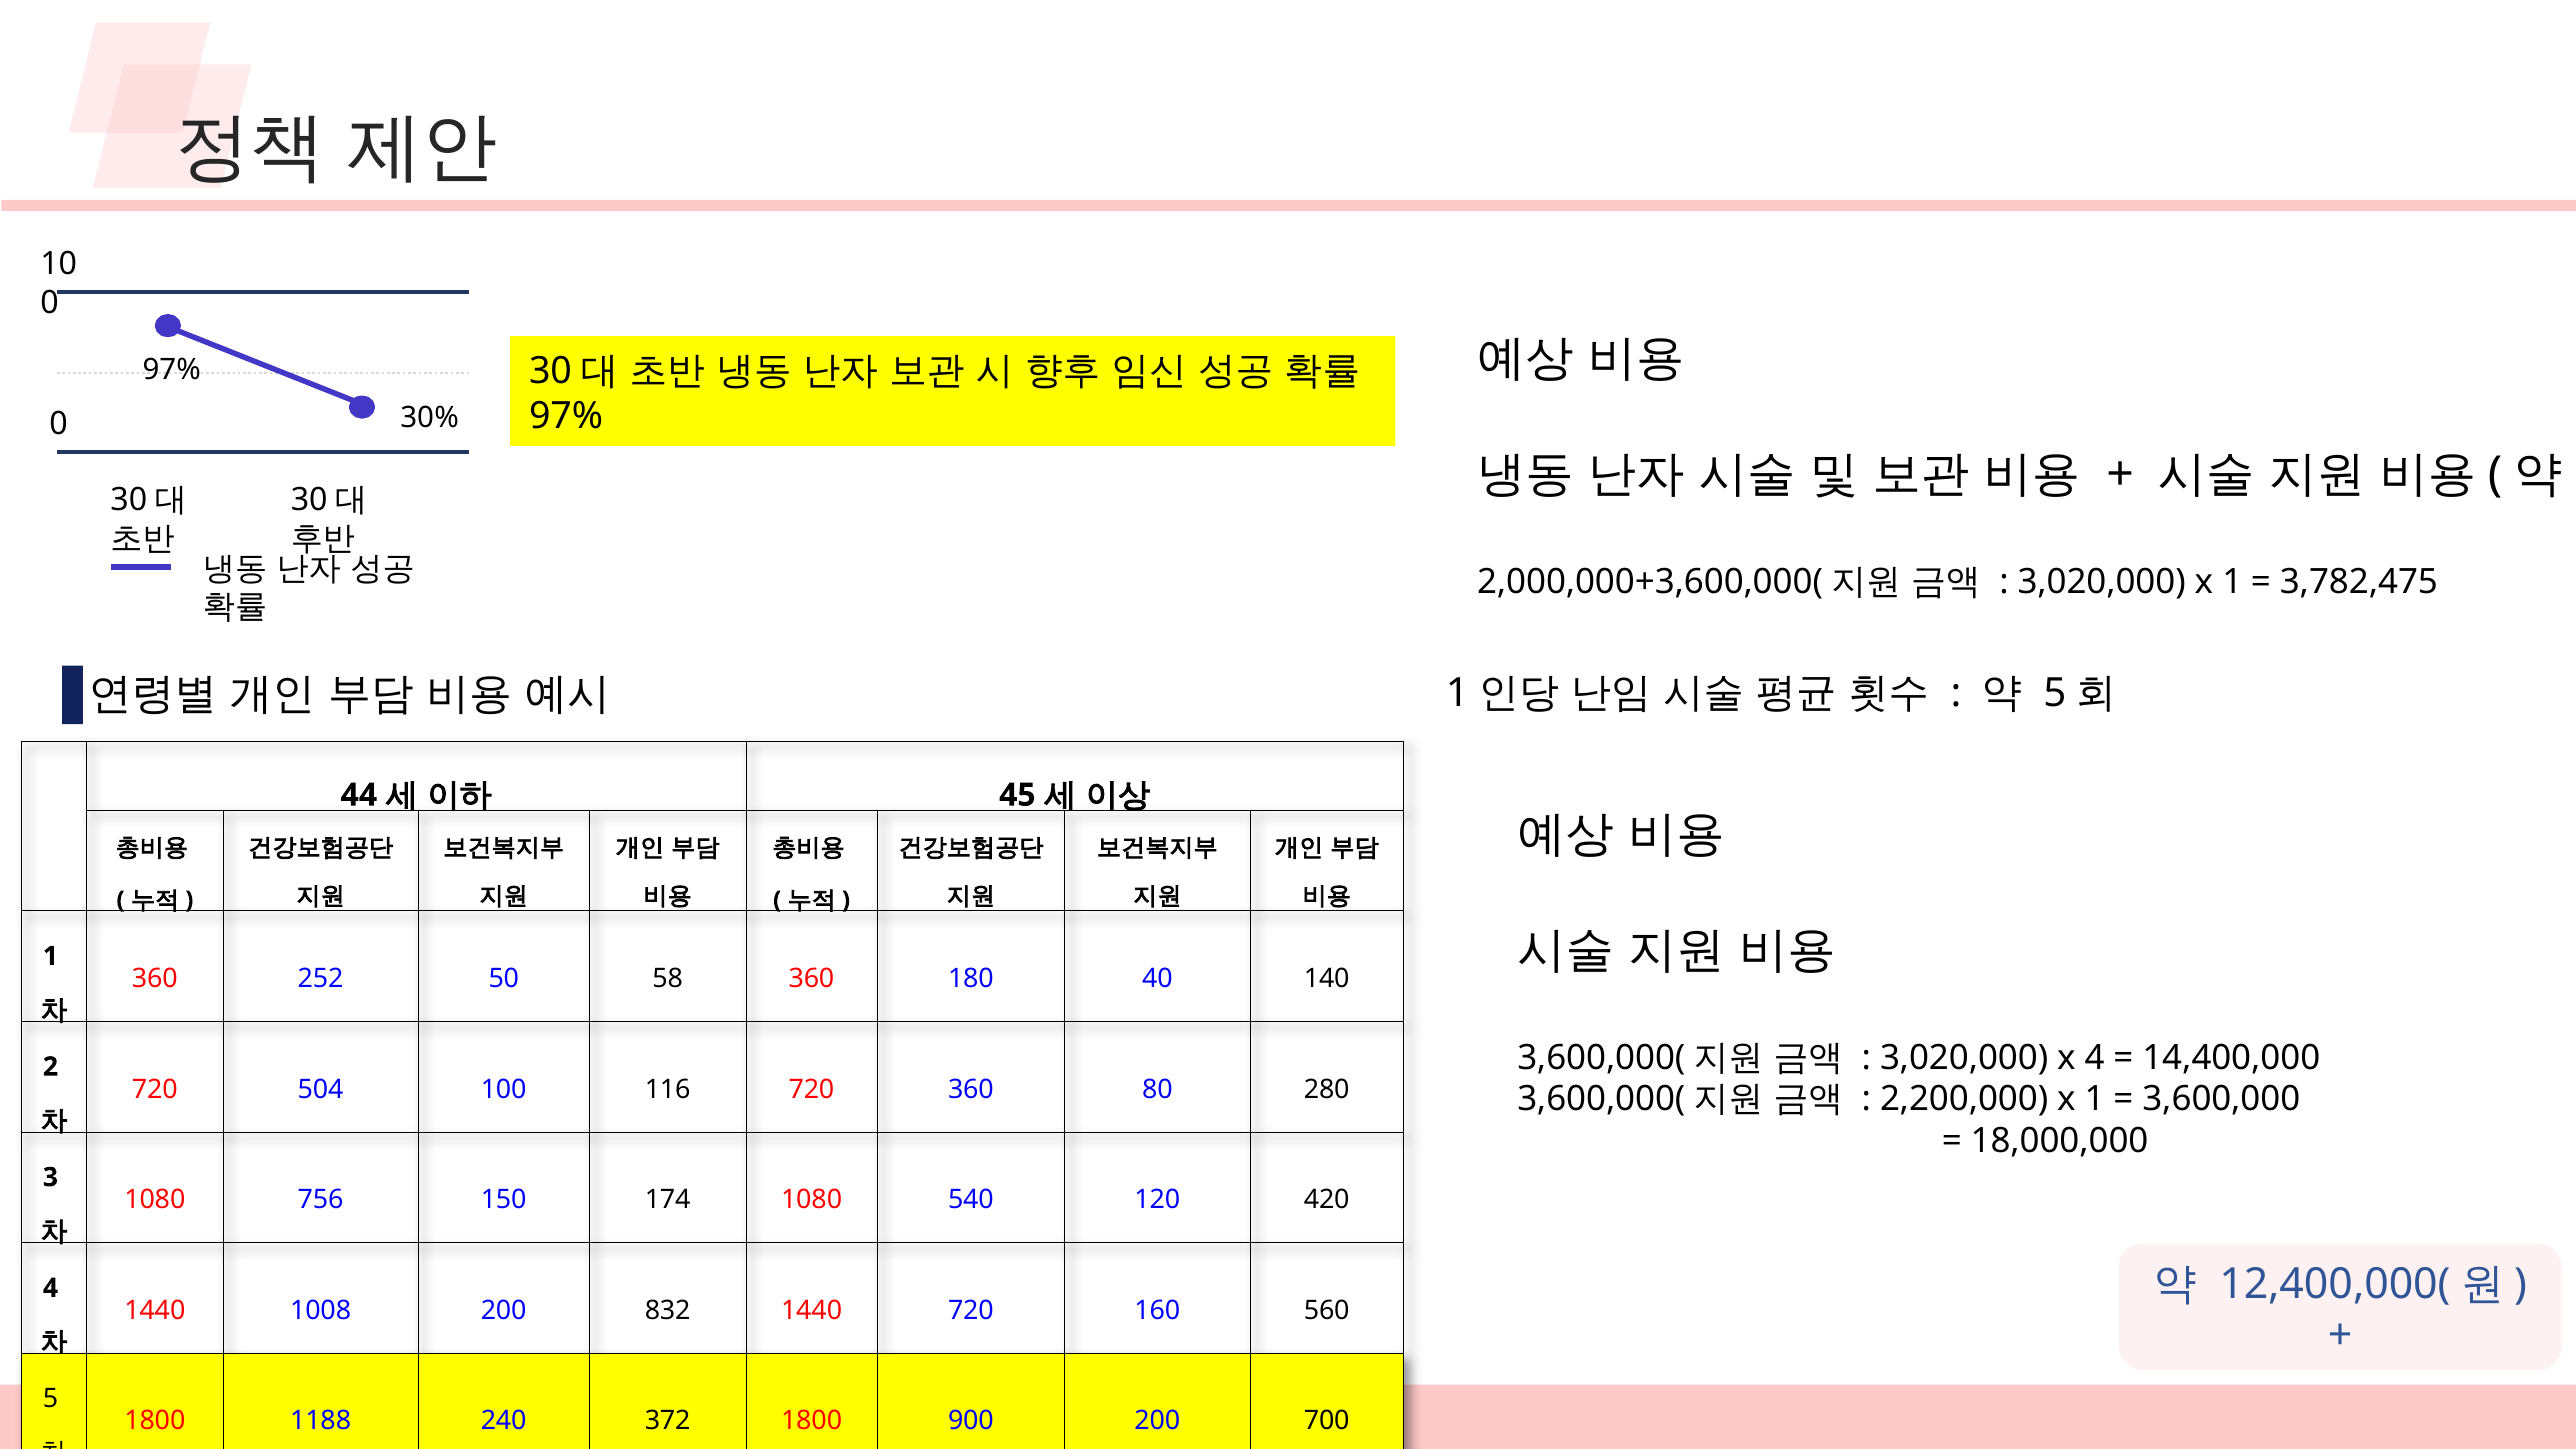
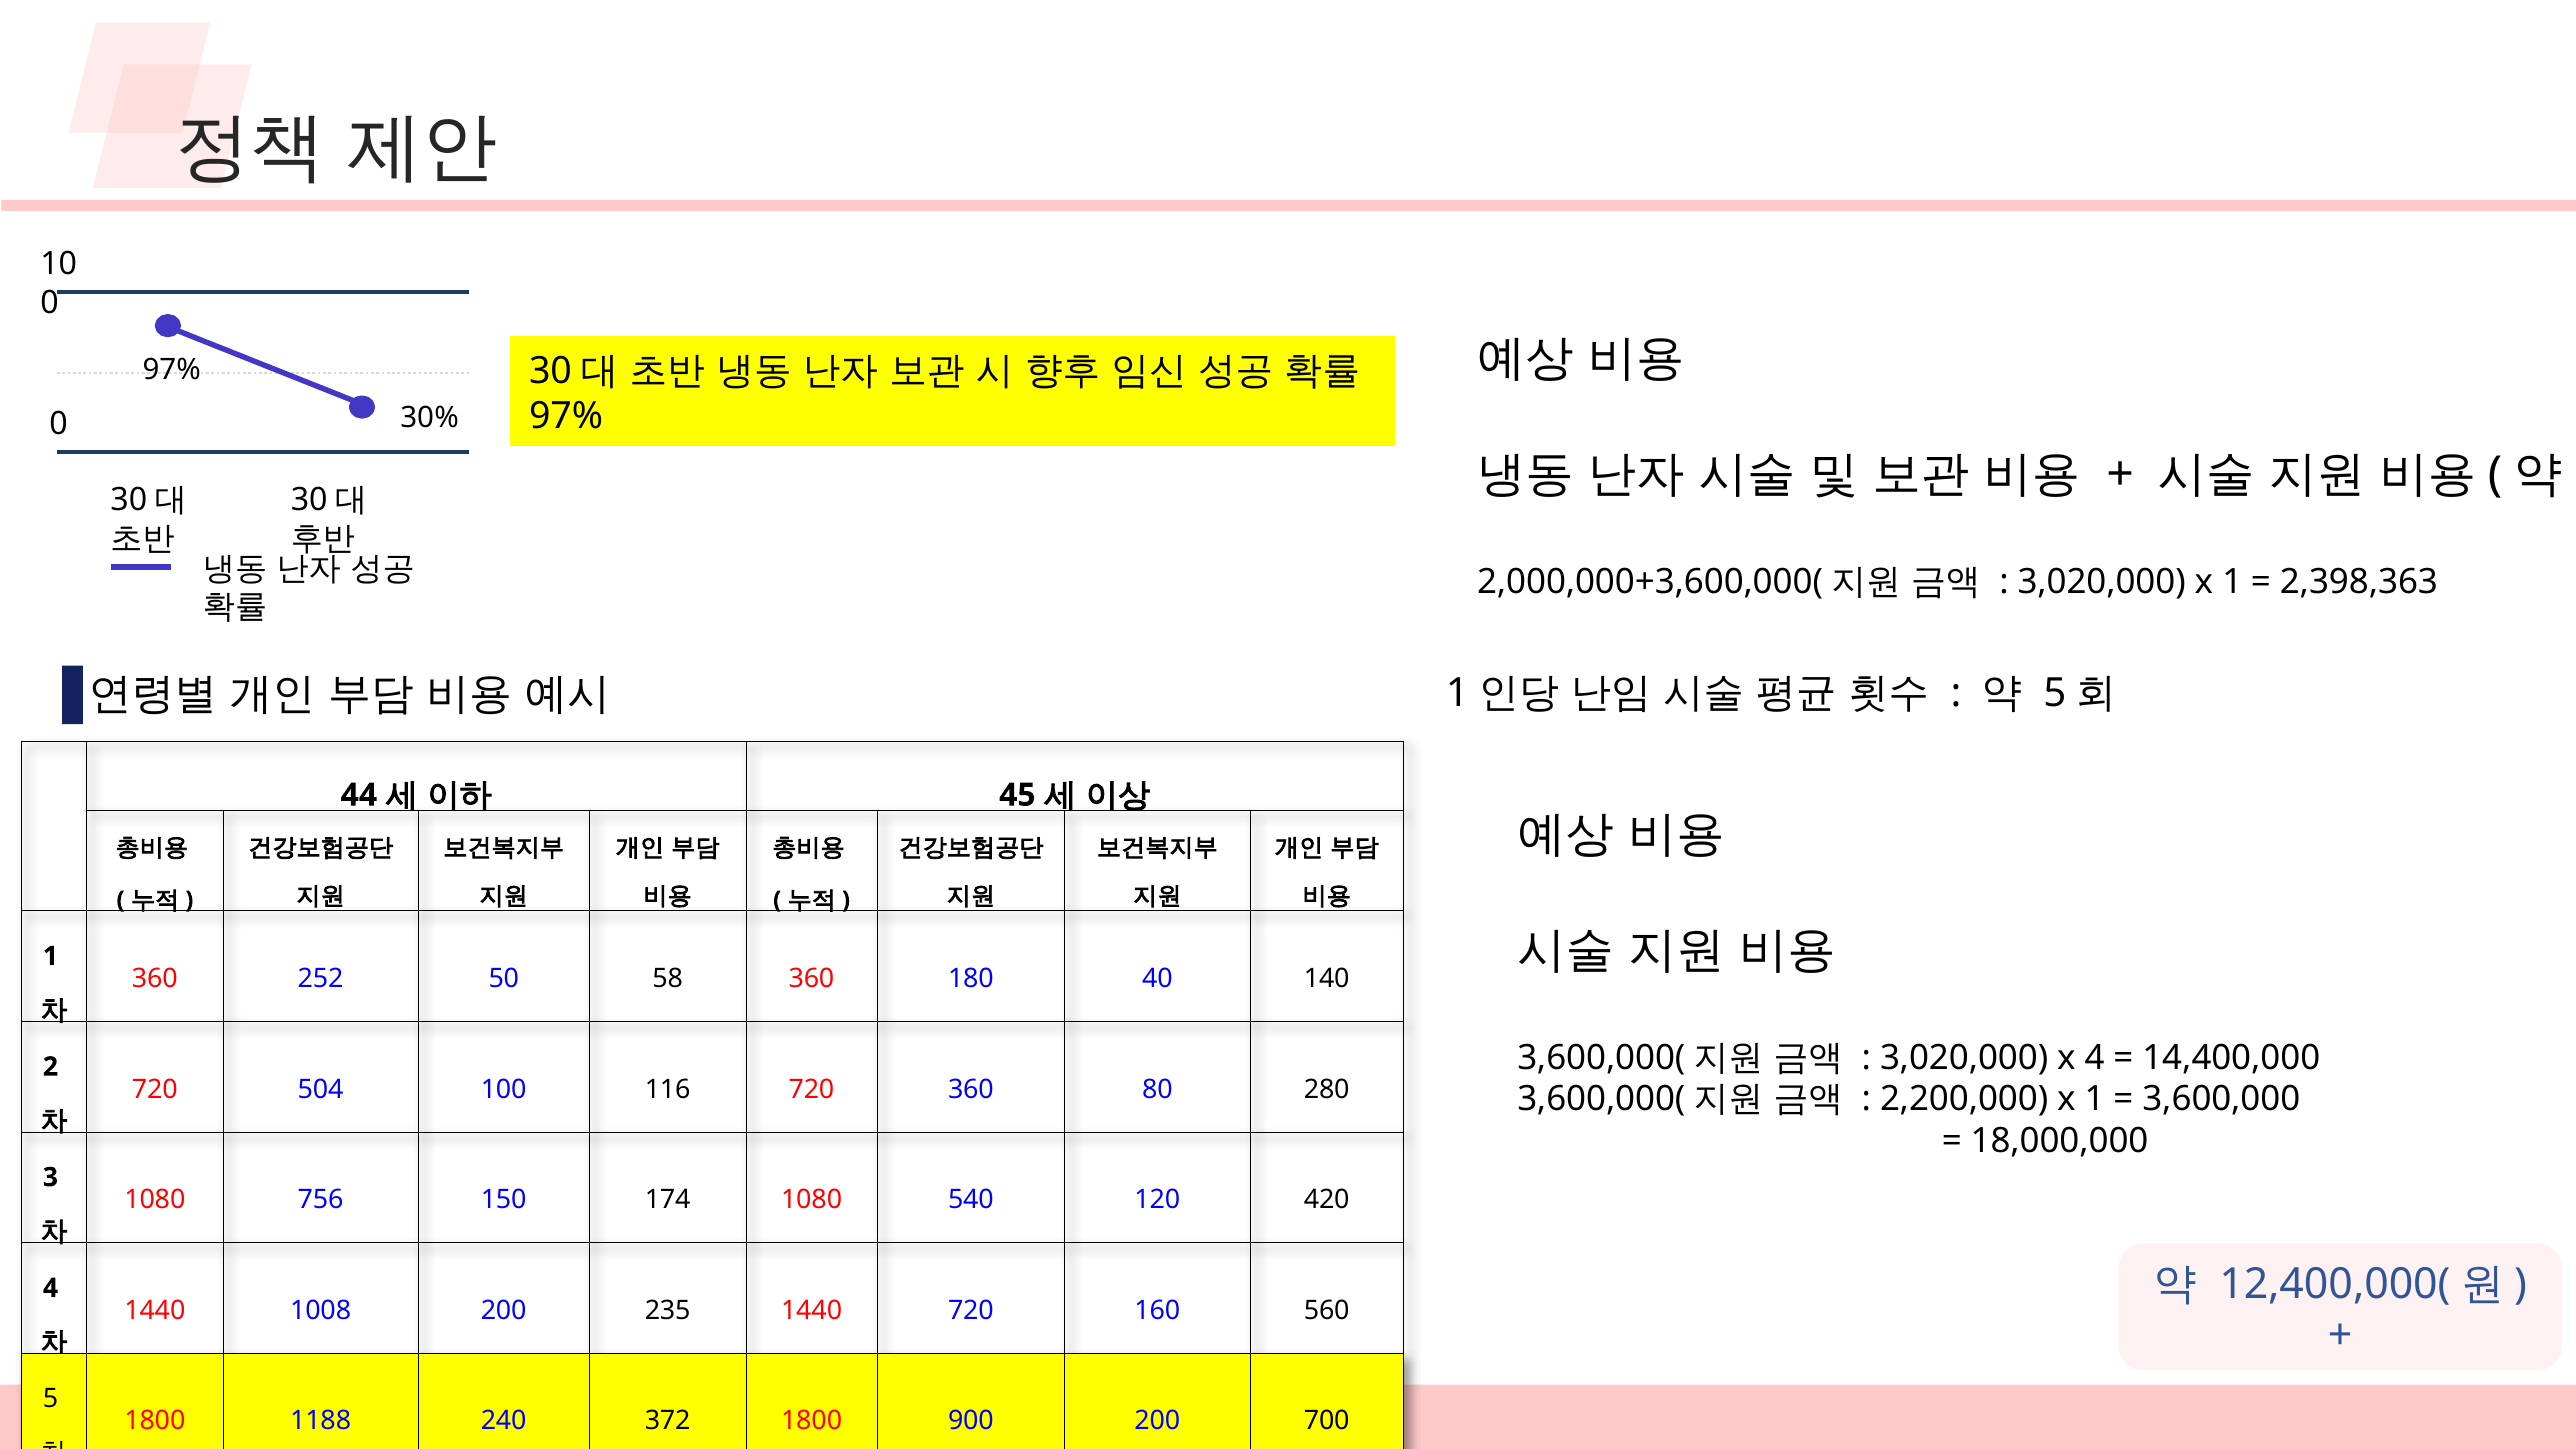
3,782,475: 3,782,475 -> 2,398,363
200 832: 832 -> 235
